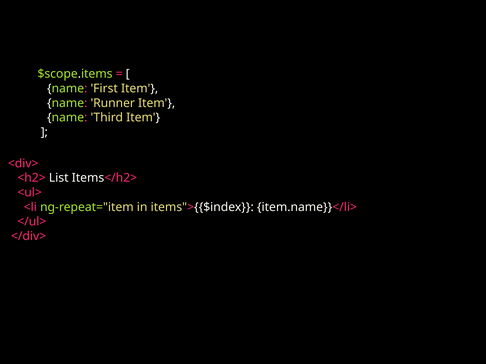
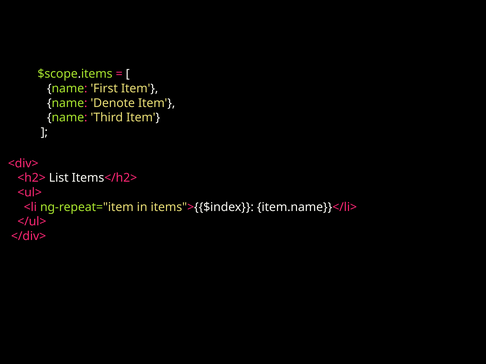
Runner: Runner -> Denote
